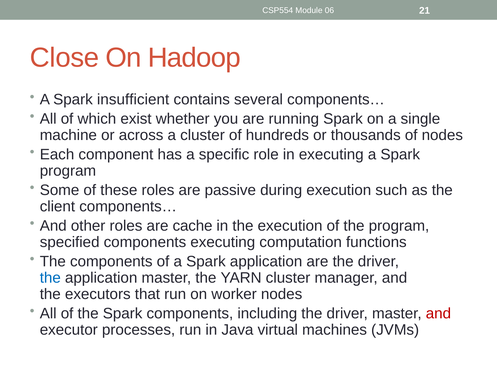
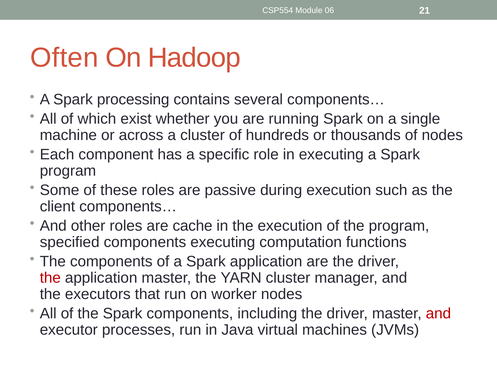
Close: Close -> Often
insufficient: insufficient -> processing
the at (50, 278) colour: blue -> red
